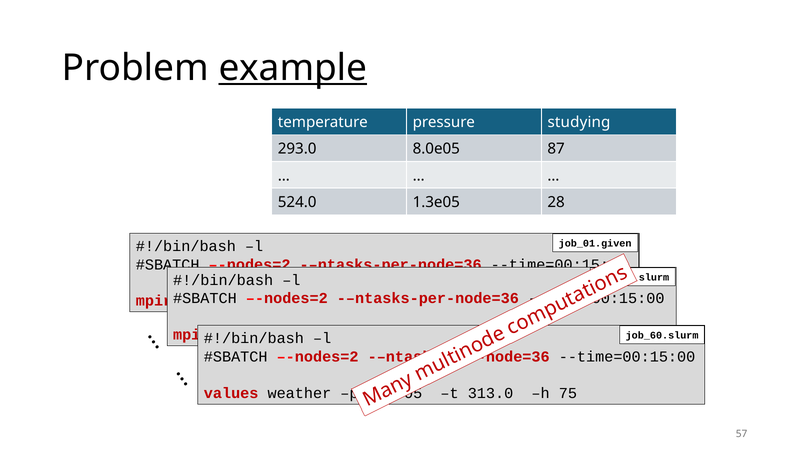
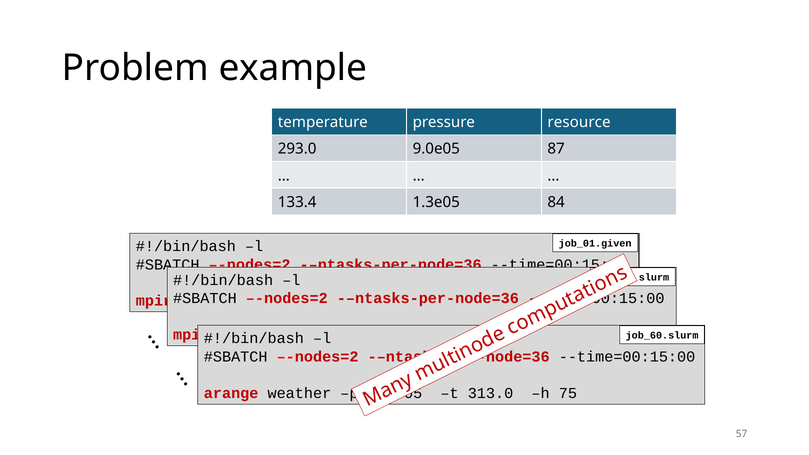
example underline: present -> none
studying: studying -> resource
8.0e05: 8.0e05 -> 9.0e05
524.0: 524.0 -> 133.4
28: 28 -> 84
values: values -> arange
